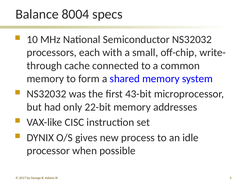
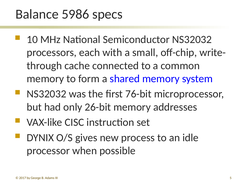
8004: 8004 -> 5986
43-bit: 43-bit -> 76-bit
22-bit: 22-bit -> 26-bit
